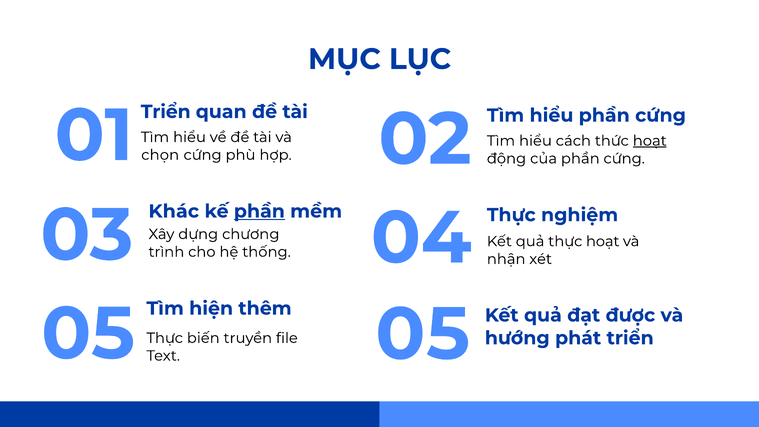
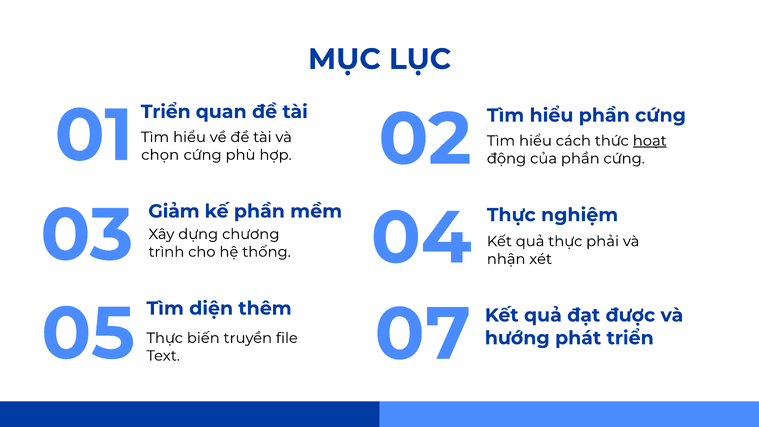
Khác: Khác -> Giảm
phần at (259, 211) underline: present -> none
thực hoạt: hoạt -> phải
hiện: hiện -> diện
Text 05: 05 -> 07
